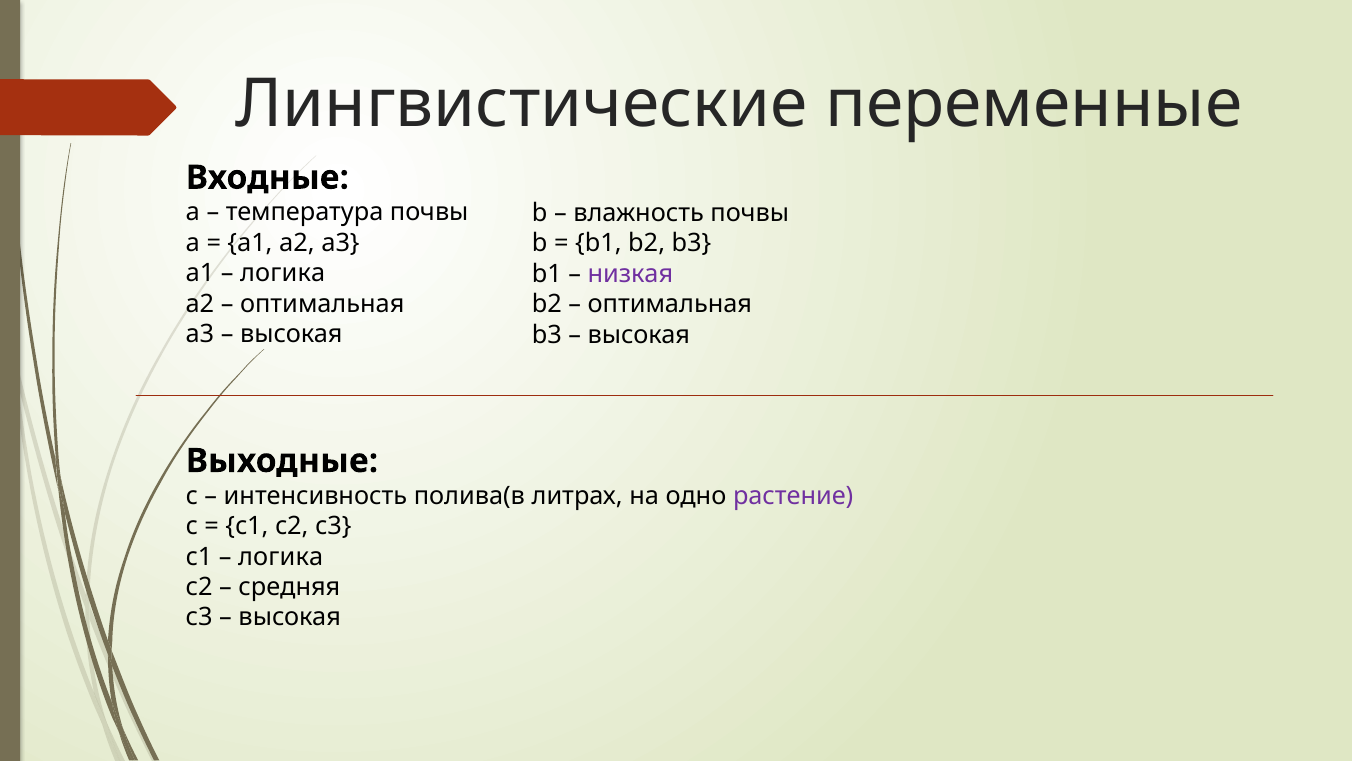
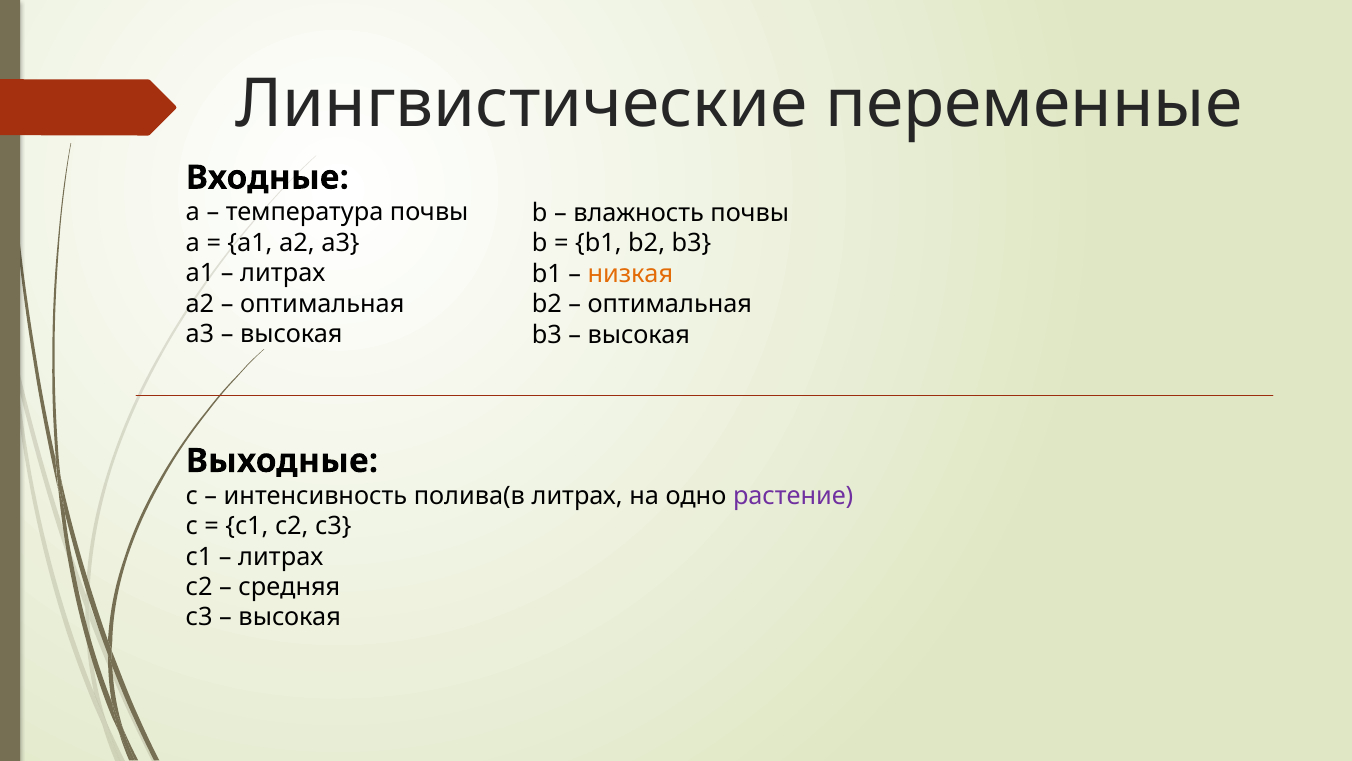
логика at (283, 273): логика -> литрах
низкая colour: purple -> orange
логика at (281, 556): логика -> литрах
